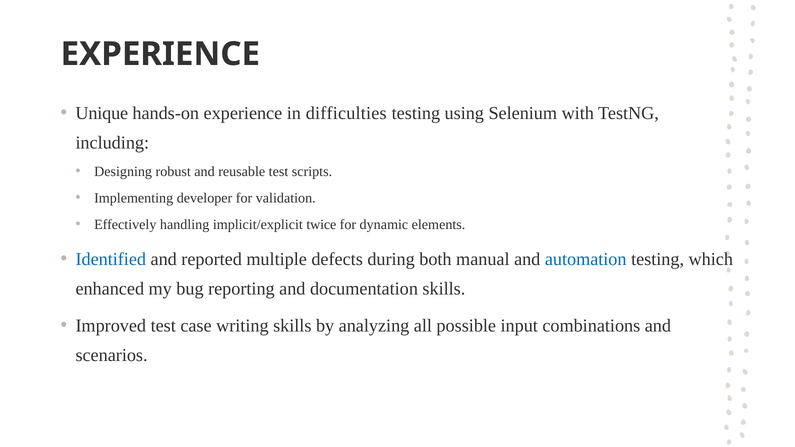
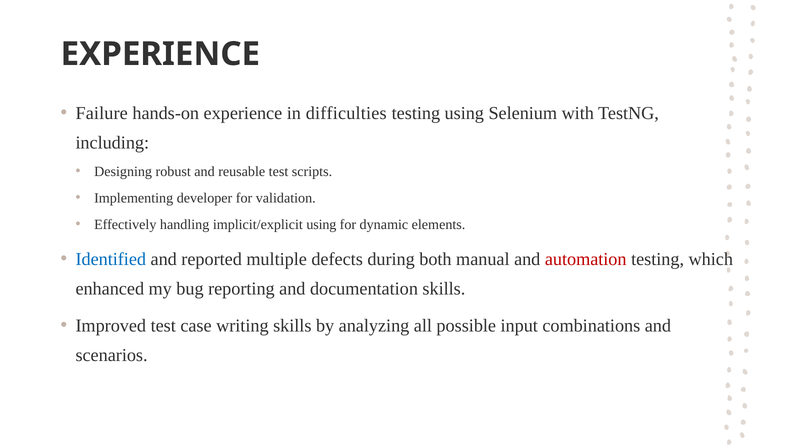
Unique: Unique -> Failure
implicit/explicit twice: twice -> using
automation colour: blue -> red
